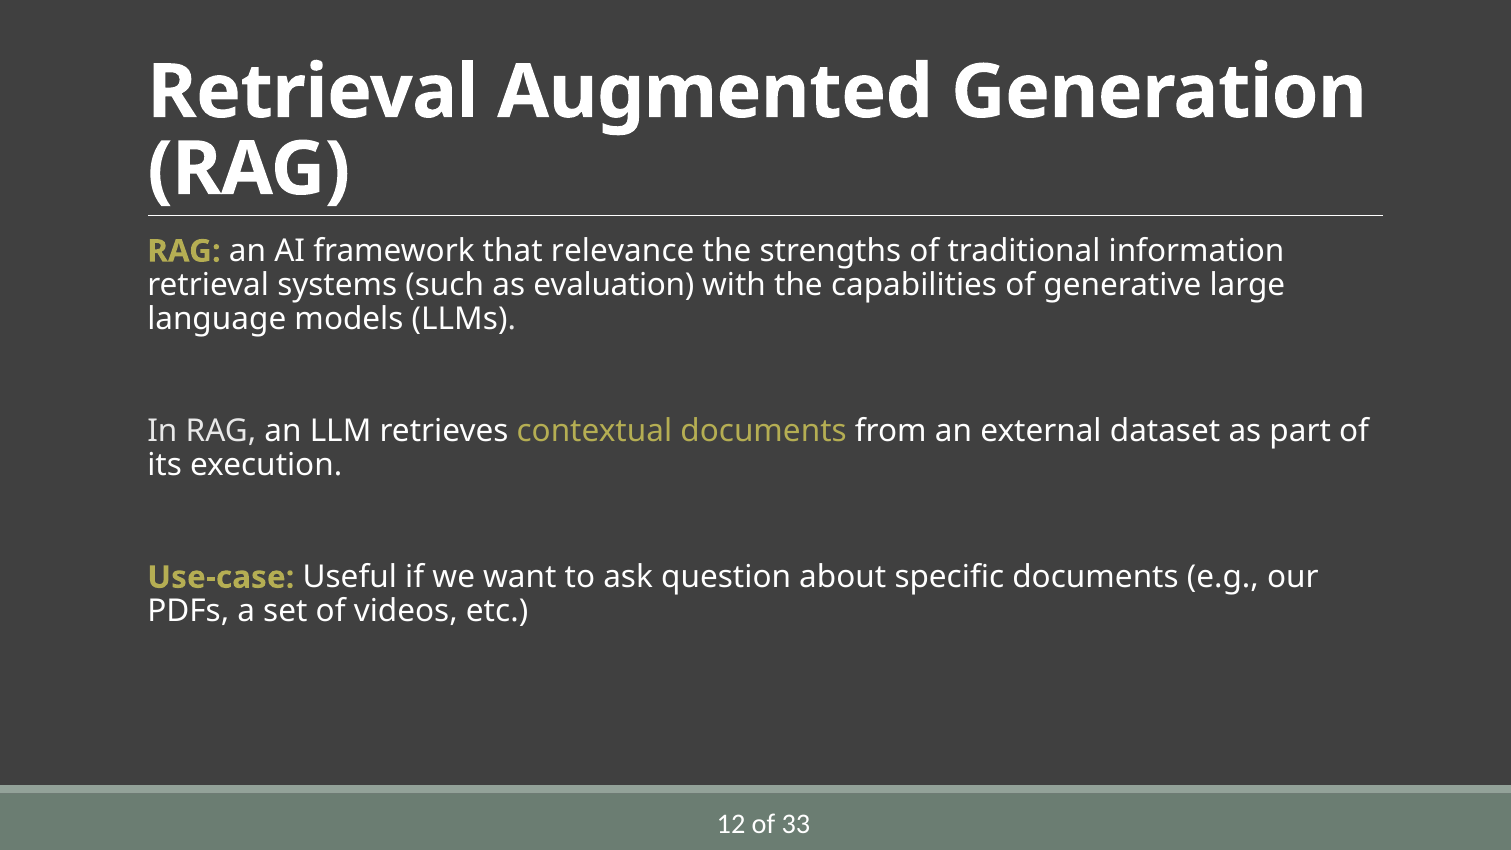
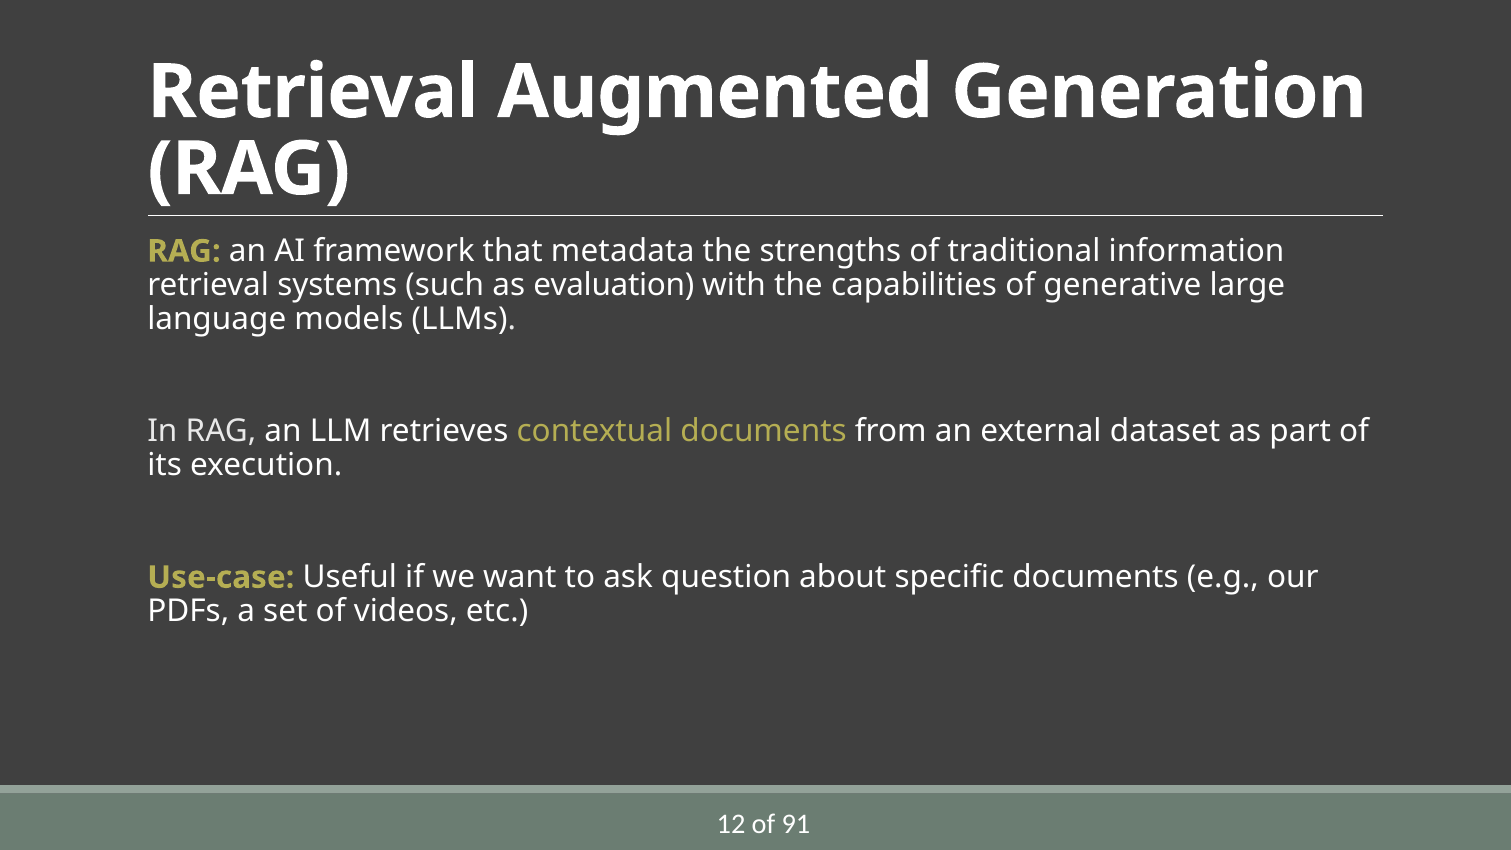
relevance: relevance -> metadata
33: 33 -> 91
